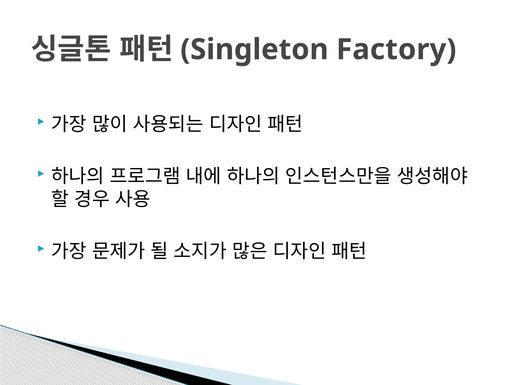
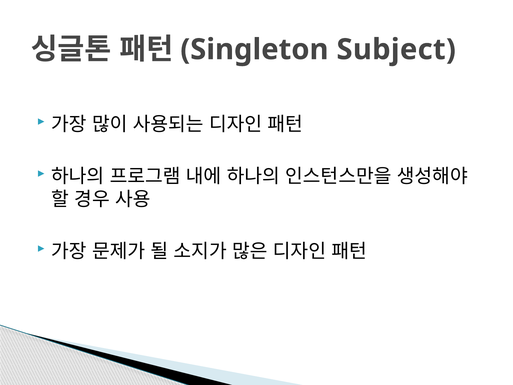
Factory: Factory -> Subject
